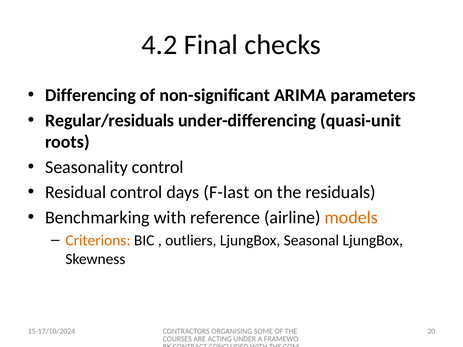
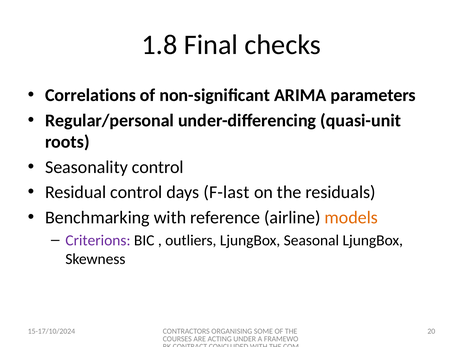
4.2: 4.2 -> 1.8
Differencing: Differencing -> Correlations
Regular/residuals: Regular/residuals -> Regular/personal
Criterions colour: orange -> purple
